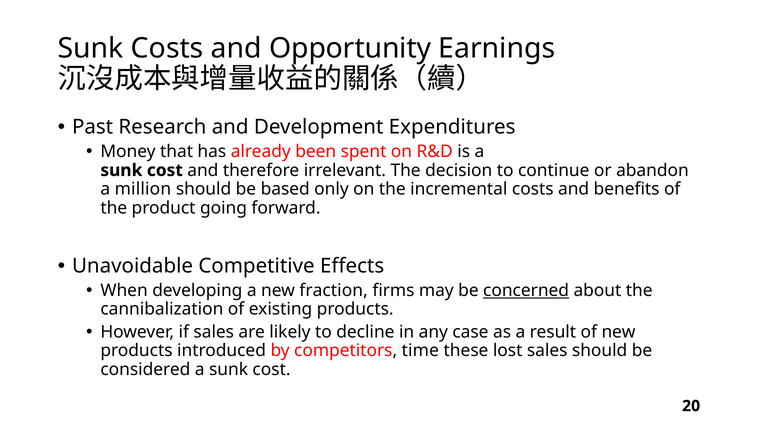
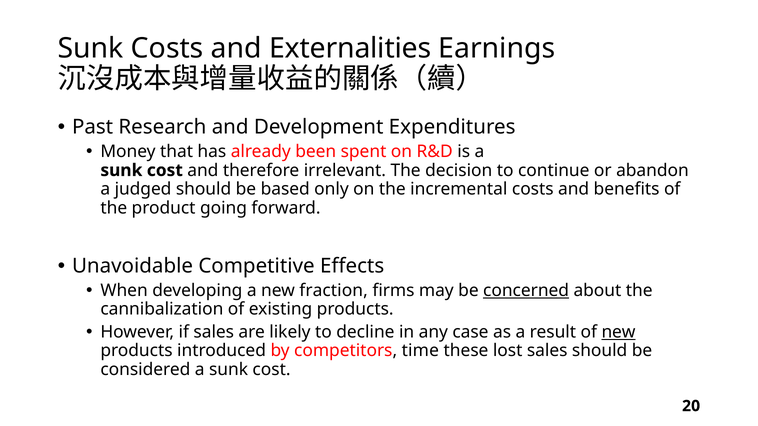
Opportunity: Opportunity -> Externalities
million: million -> judged
new at (618, 332) underline: none -> present
